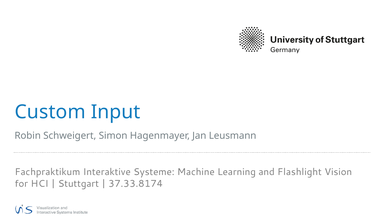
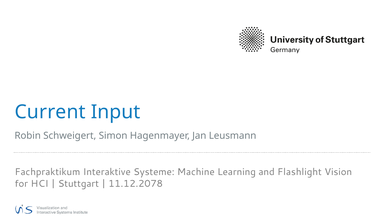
Custom: Custom -> Current
37.33.8174: 37.33.8174 -> 11.12.2078
